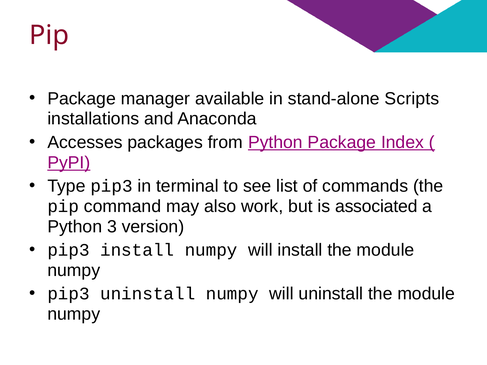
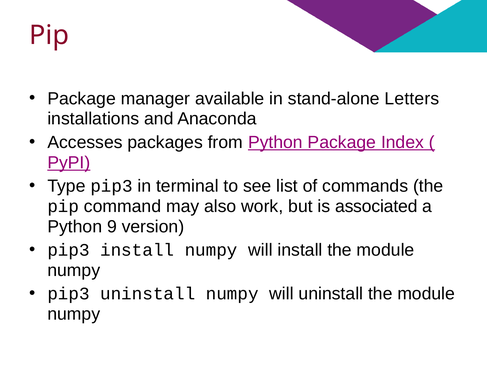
Scripts: Scripts -> Letters
3: 3 -> 9
